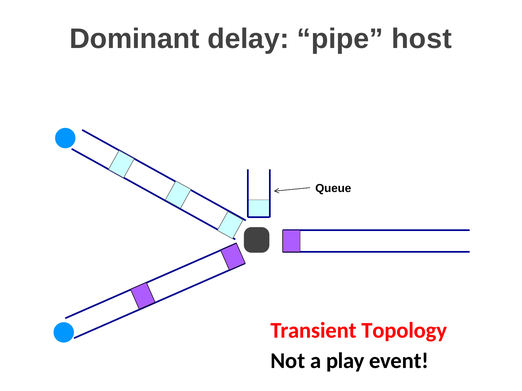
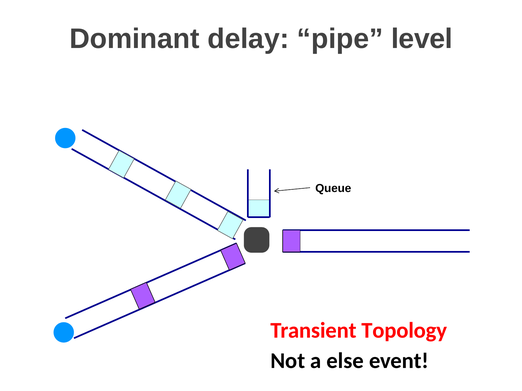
host: host -> level
play: play -> else
